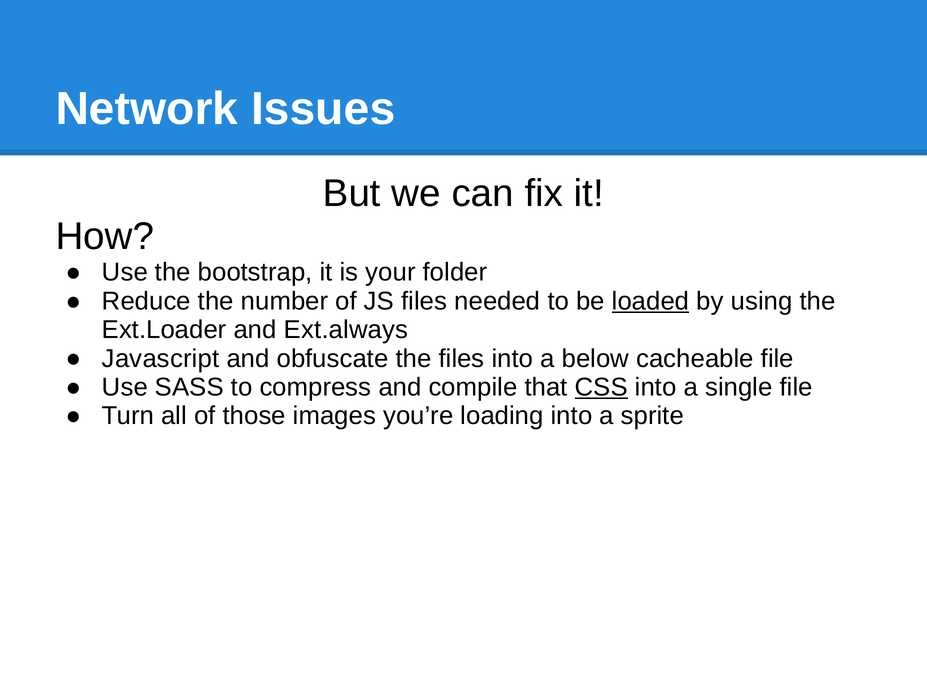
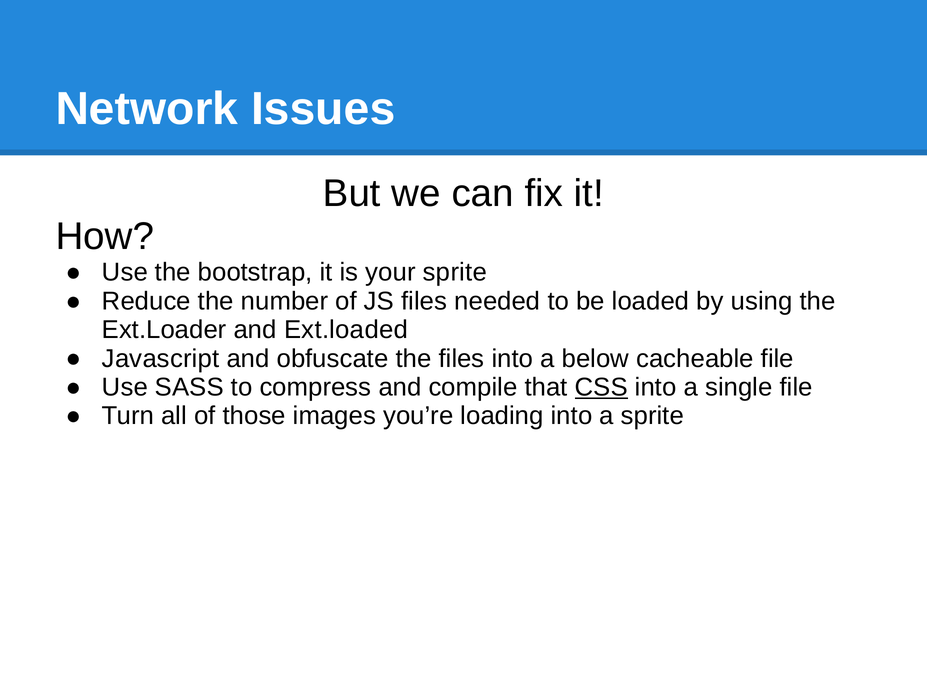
your folder: folder -> sprite
loaded underline: present -> none
Ext.always: Ext.always -> Ext.loaded
